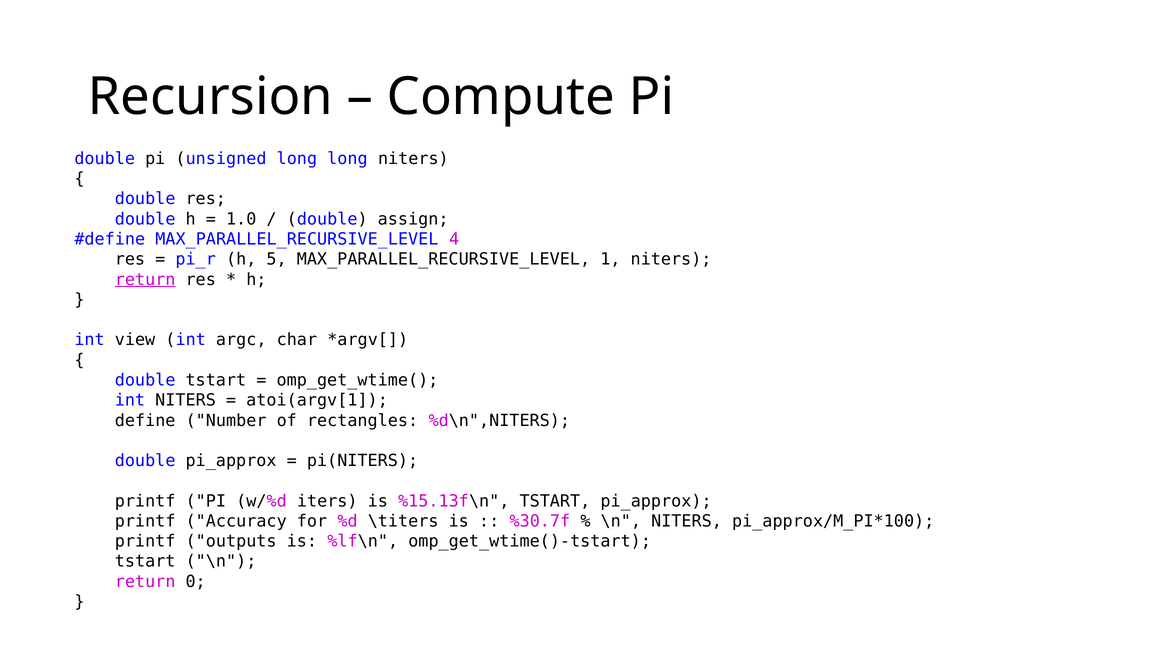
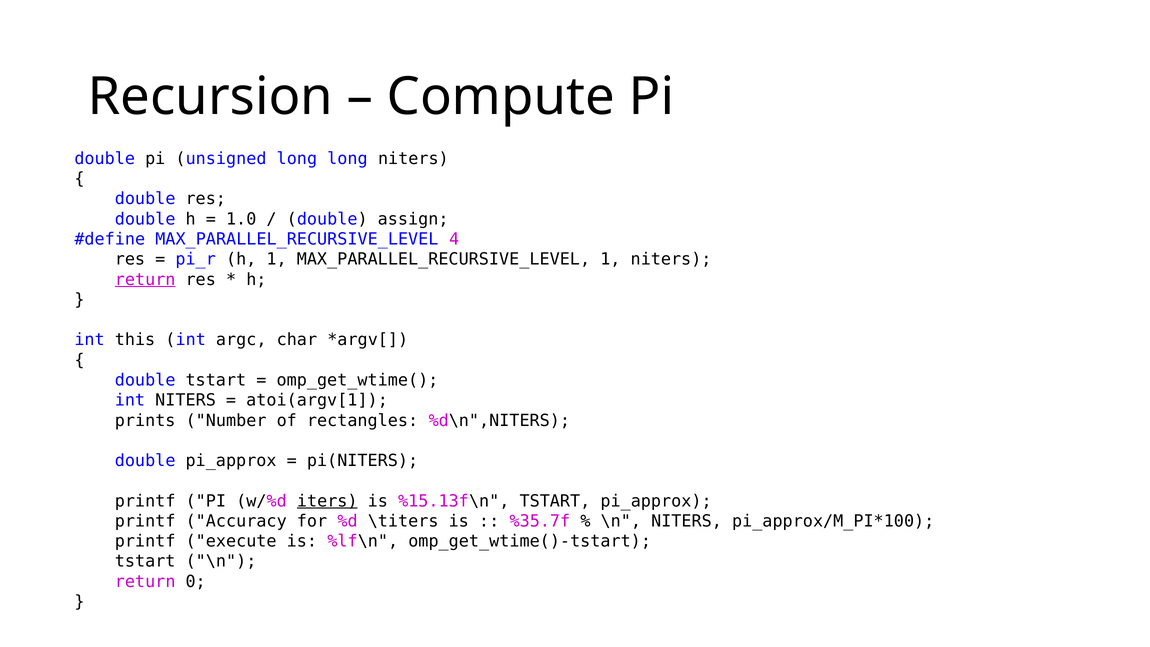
h 5: 5 -> 1
view: view -> this
define: define -> prints
iters underline: none -> present
%30.7f: %30.7f -> %35.7f
outputs: outputs -> execute
